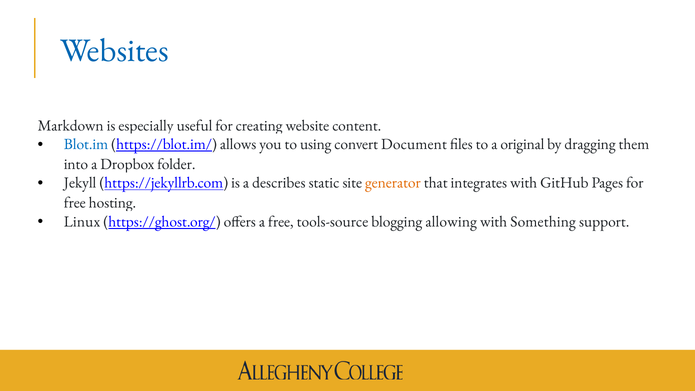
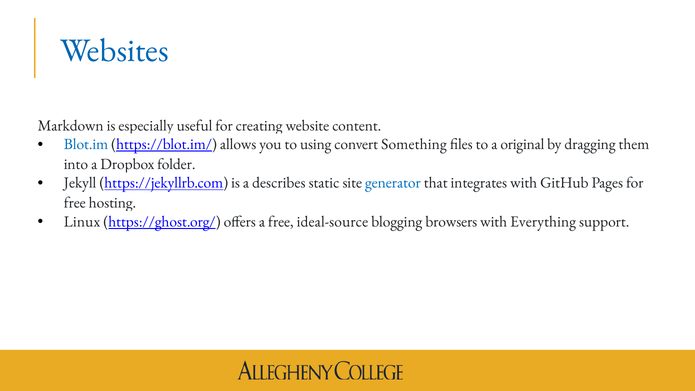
Document: Document -> Something
generator colour: orange -> blue
tools-source: tools-source -> ideal-source
allowing: allowing -> browsers
Something: Something -> Everything
